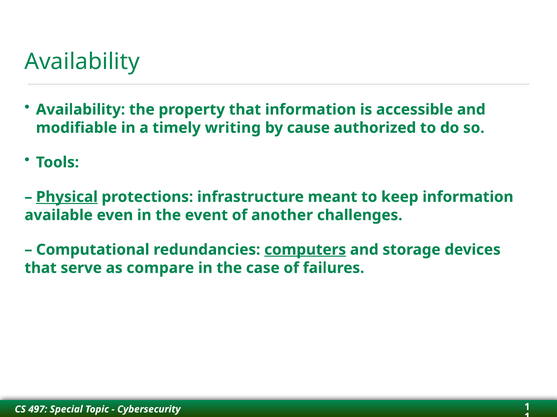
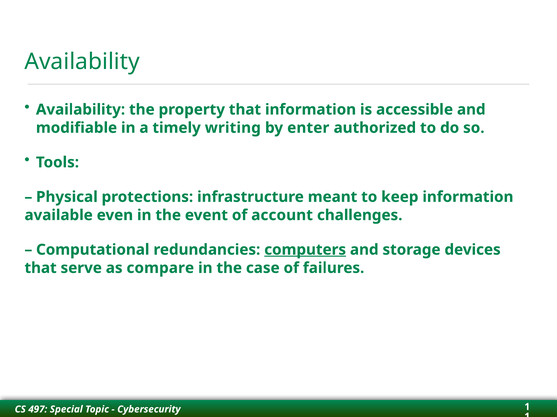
cause: cause -> enter
Physical underline: present -> none
another: another -> account
